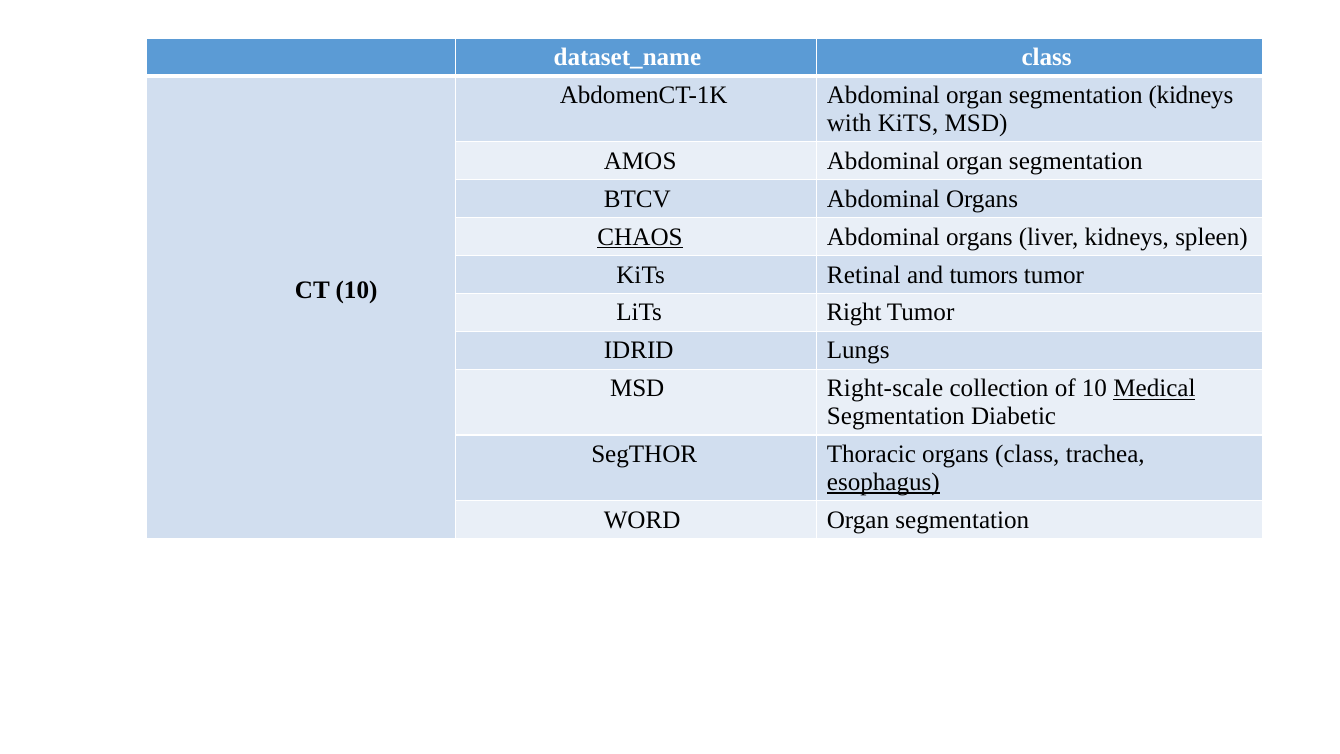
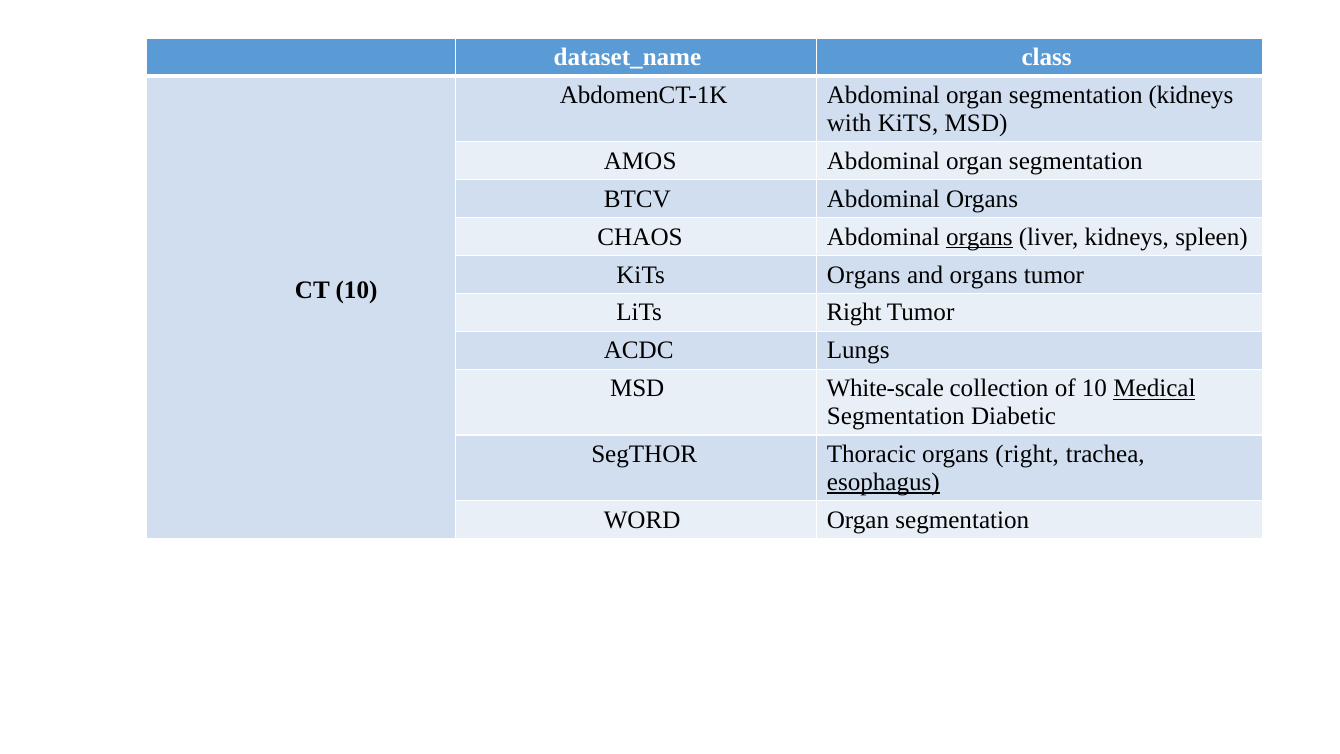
CHAOS underline: present -> none
organs at (979, 237) underline: none -> present
KiTs Retinal: Retinal -> Organs
and tumors: tumors -> organs
IDRID: IDRID -> ACDC
Right-scale: Right-scale -> White-scale
organs class: class -> right
